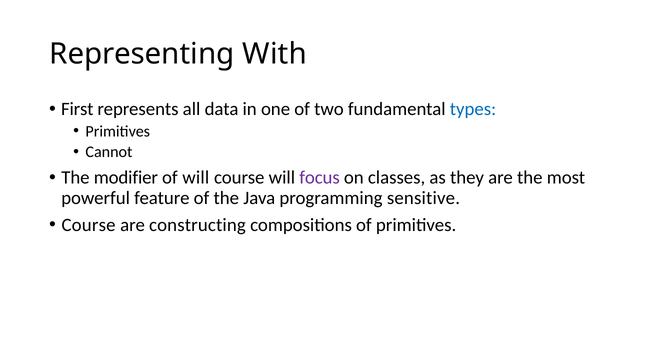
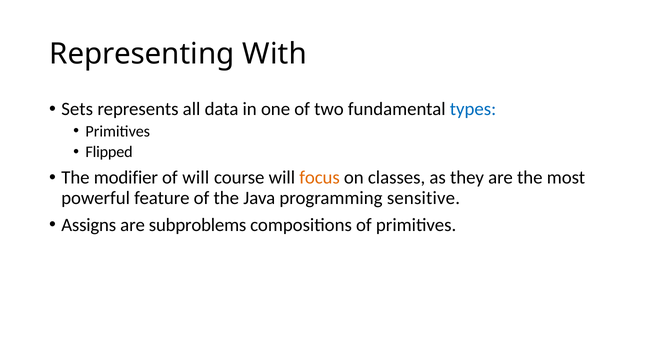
First: First -> Sets
Cannot: Cannot -> Flipped
focus colour: purple -> orange
Course at (89, 225): Course -> Assigns
constructing: constructing -> subproblems
